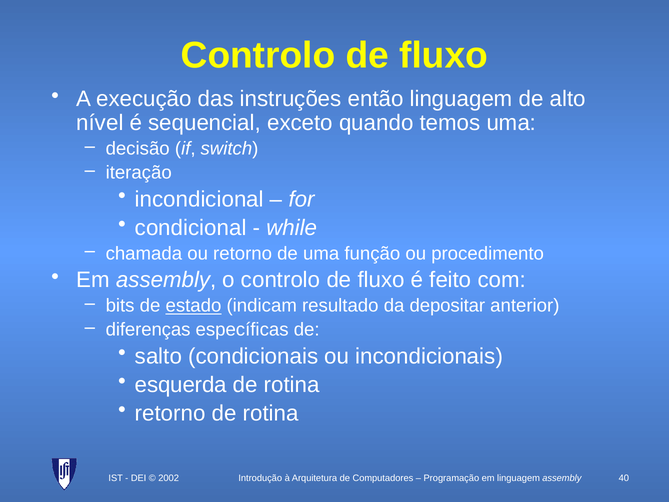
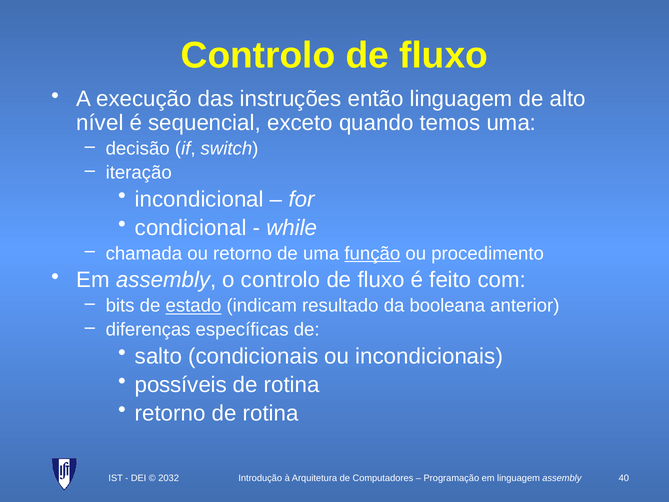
função underline: none -> present
depositar: depositar -> booleana
esquerda: esquerda -> possíveis
2002: 2002 -> 2032
